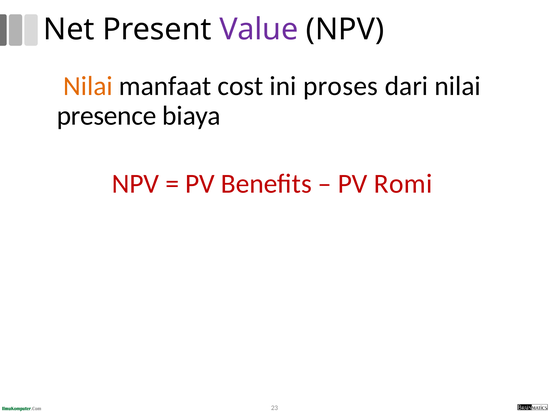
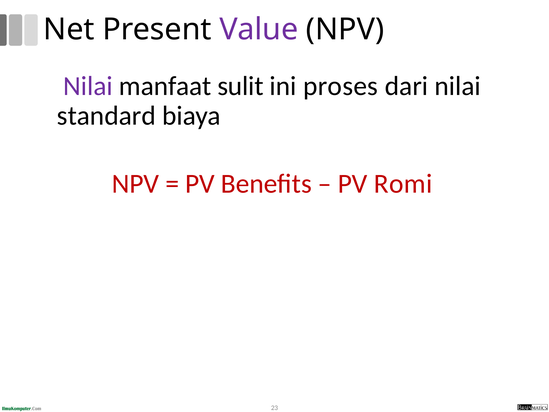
Nilai at (88, 86) colour: orange -> purple
cost: cost -> sulit
presence: presence -> standard
